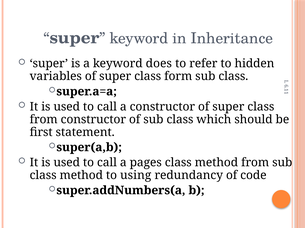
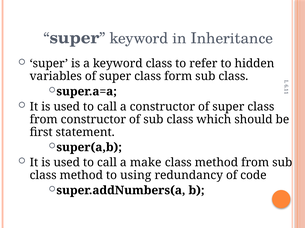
keyword does: does -> class
pages: pages -> make
